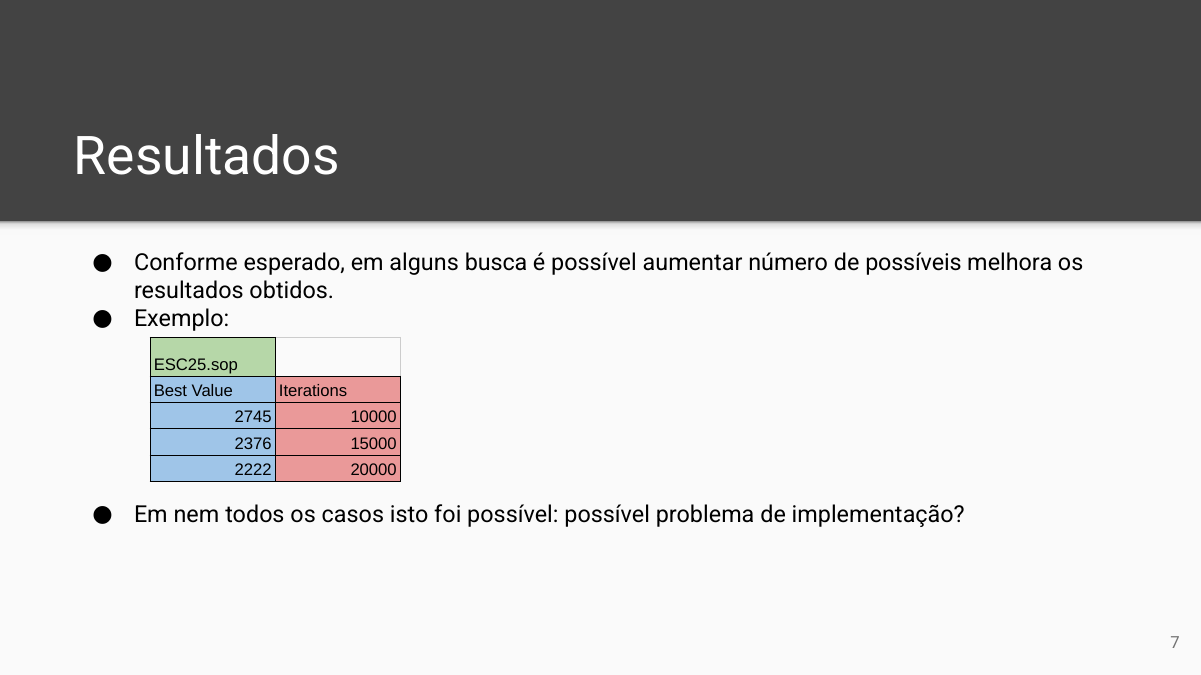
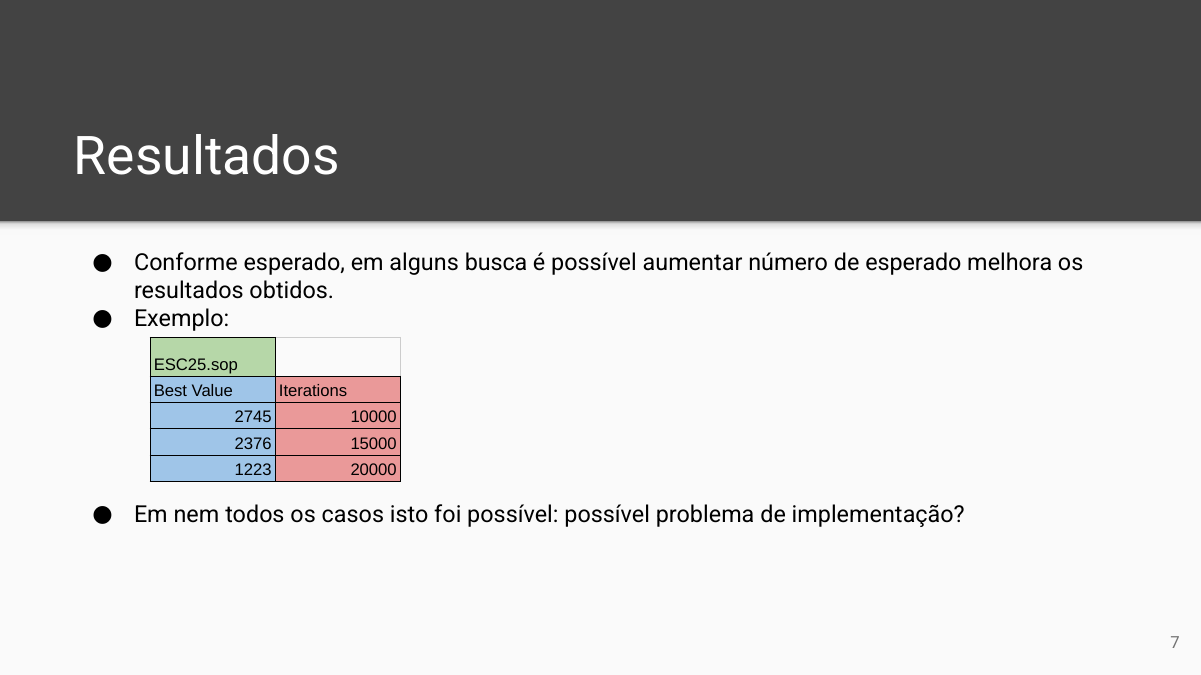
de possíveis: possíveis -> esperado
2222: 2222 -> 1223
